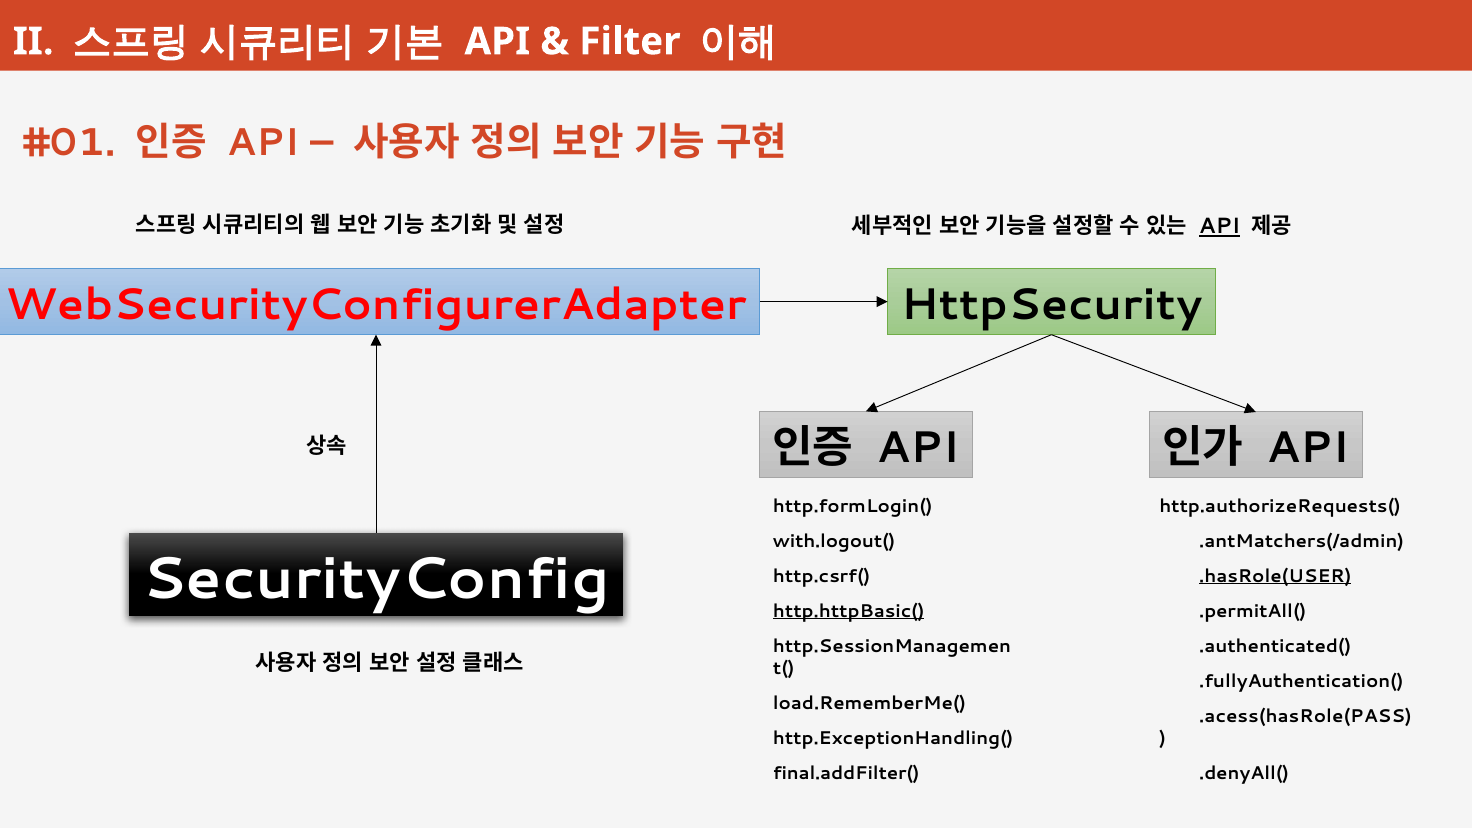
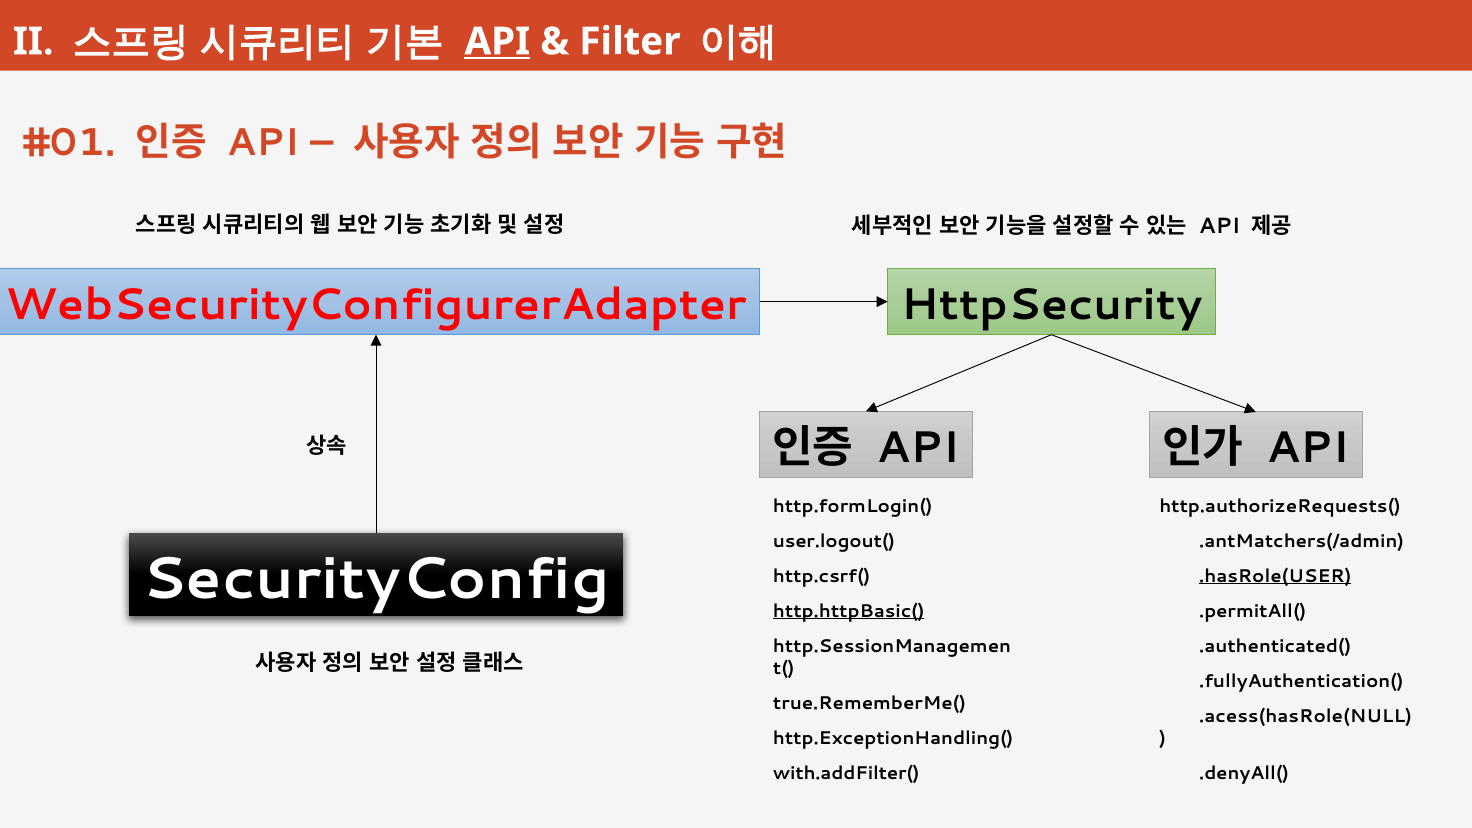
API at (497, 42) underline: none -> present
API at (1220, 226) underline: present -> none
with.logout(: with.logout( -> user.logout(
load.RememberMe(: load.RememberMe( -> true.RememberMe(
.acess(hasRole(PASS: .acess(hasRole(PASS -> .acess(hasRole(NULL
final.addFilter(: final.addFilter( -> with.addFilter(
